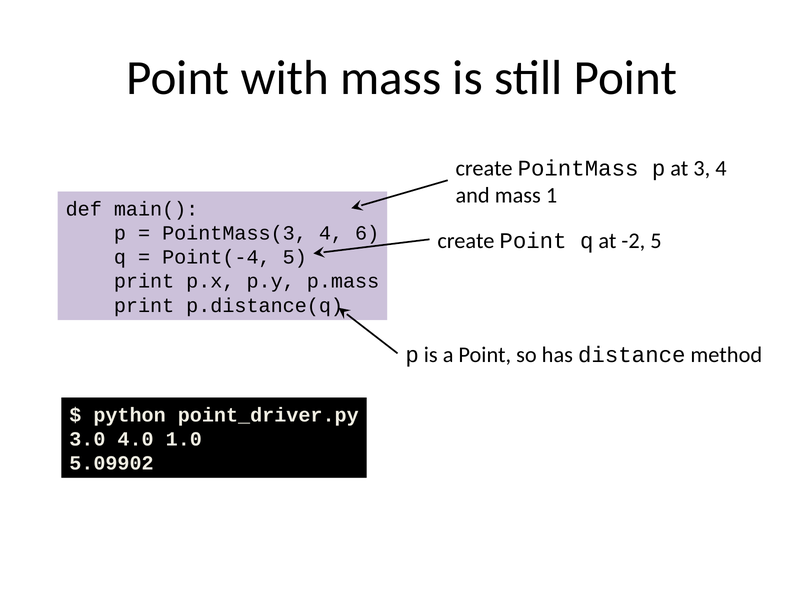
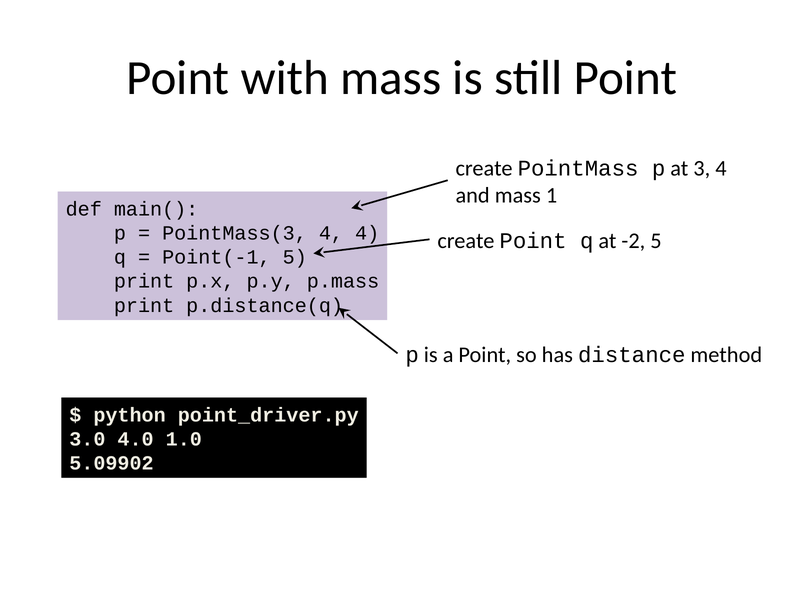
4 6: 6 -> 4
Point(-4: Point(-4 -> Point(-1
